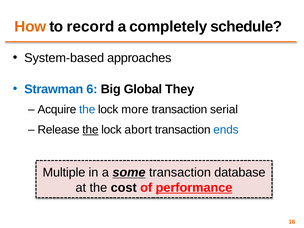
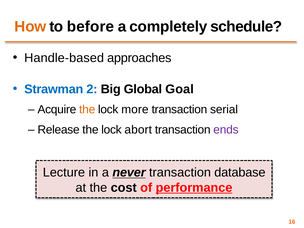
record: record -> before
System-based: System-based -> Handle-based
6: 6 -> 2
They: They -> Goal
the at (87, 109) colour: blue -> orange
the at (90, 130) underline: present -> none
ends colour: blue -> purple
Multiple: Multiple -> Lecture
some: some -> never
